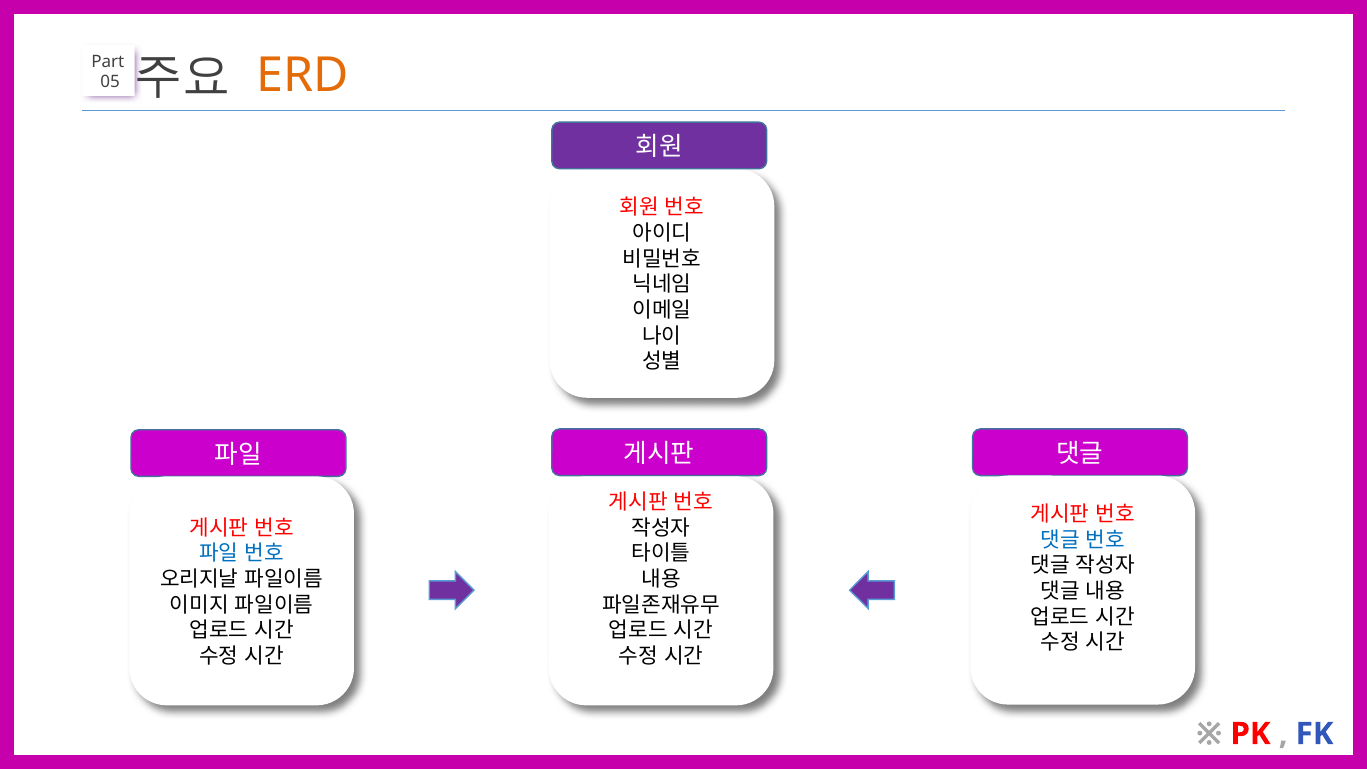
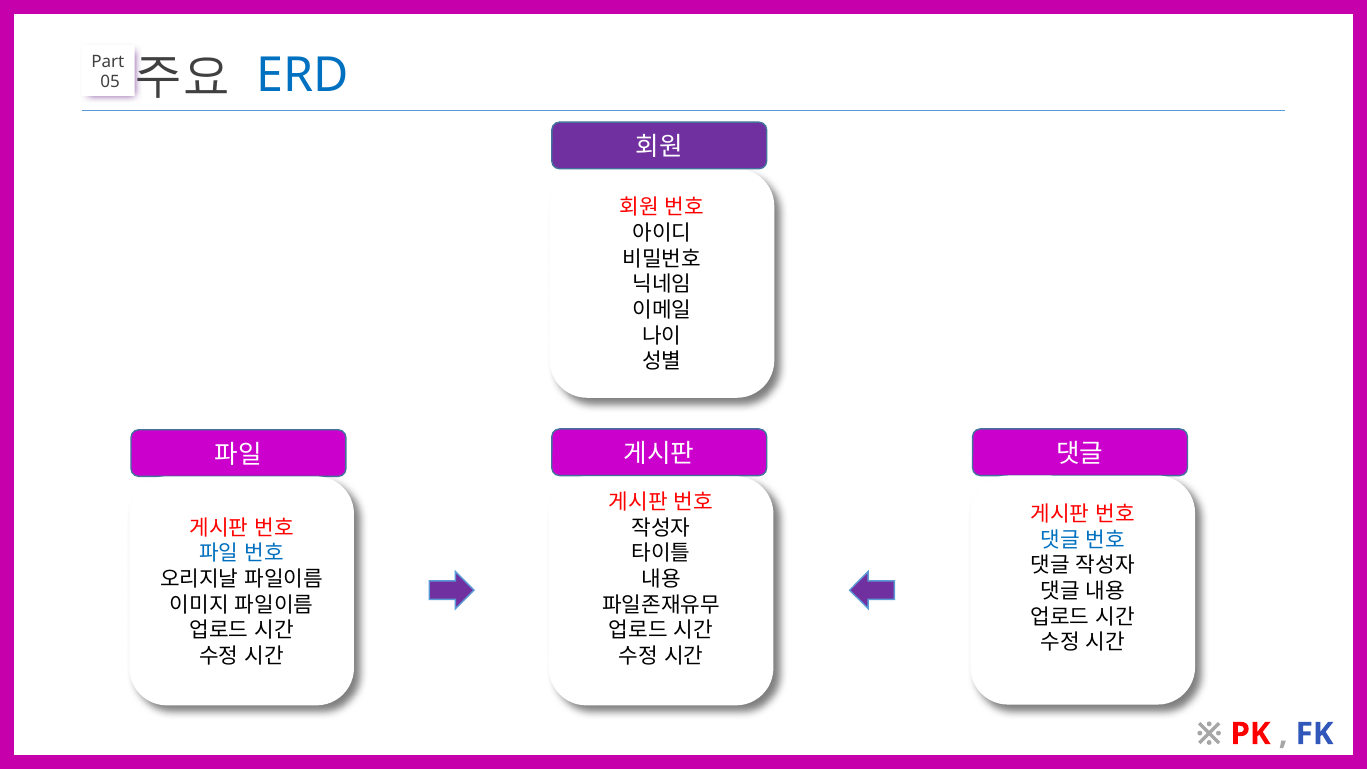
ERD colour: orange -> blue
